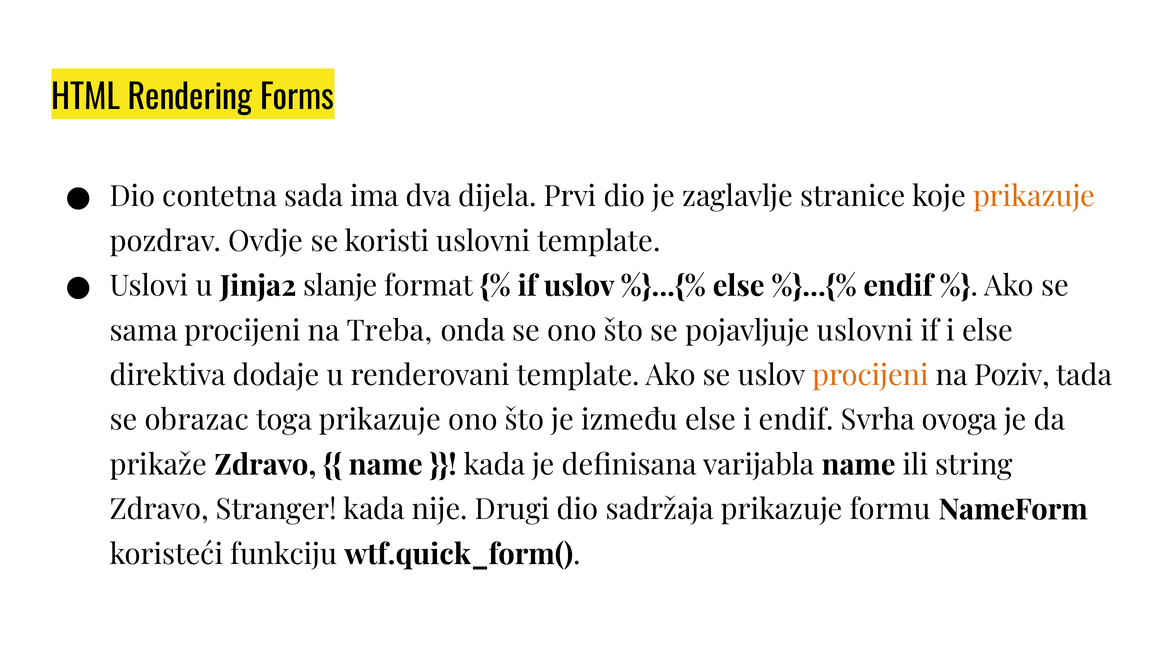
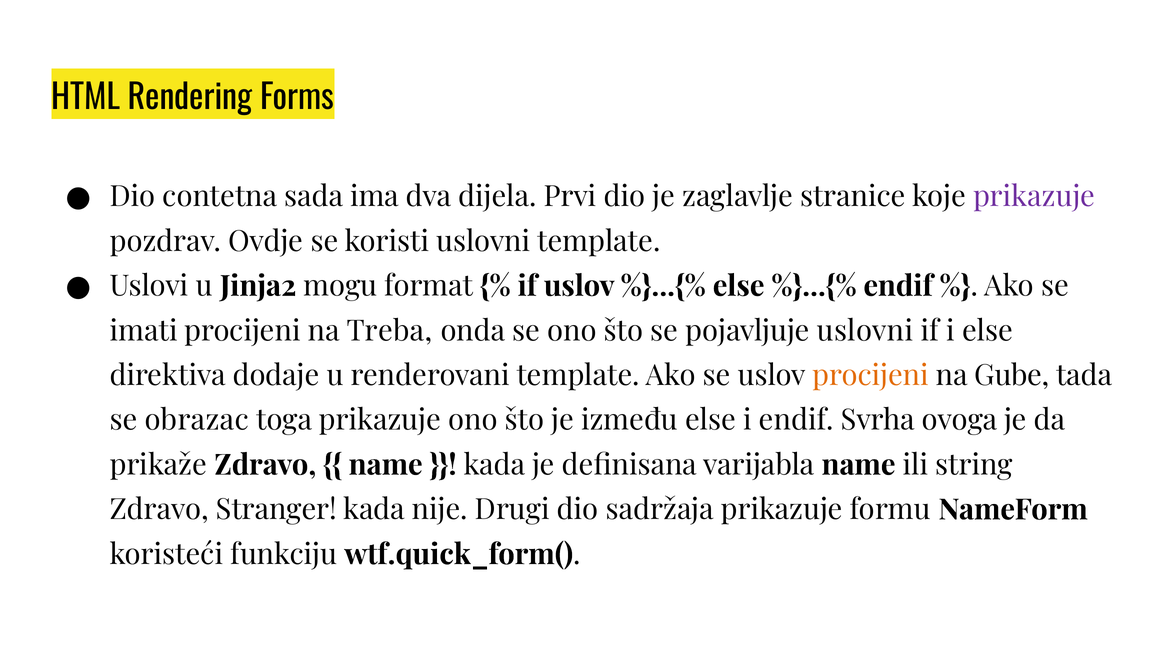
prikazuje at (1034, 197) colour: orange -> purple
slanje: slanje -> mogu
sama: sama -> imati
Poziv: Poziv -> Gube
